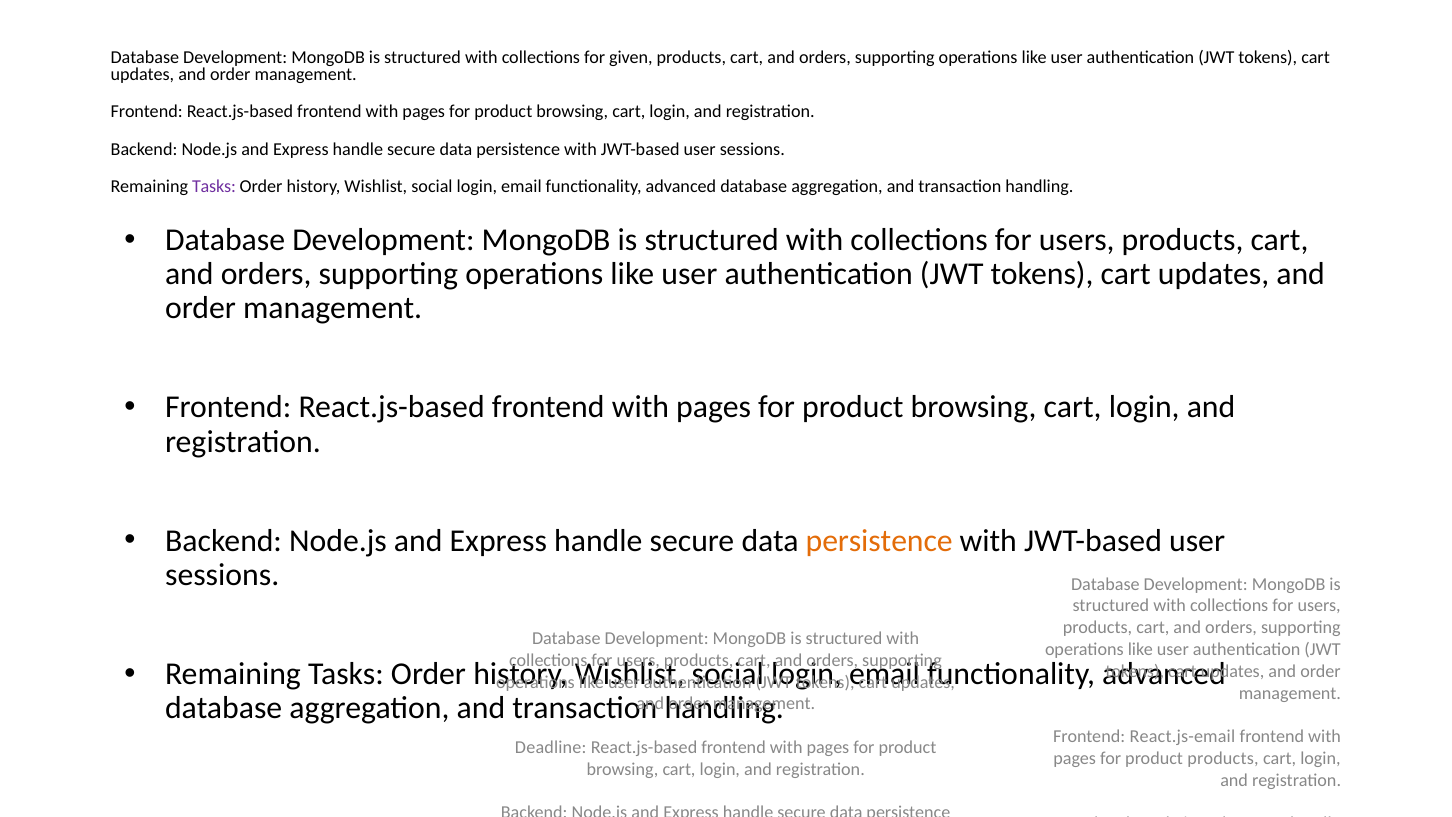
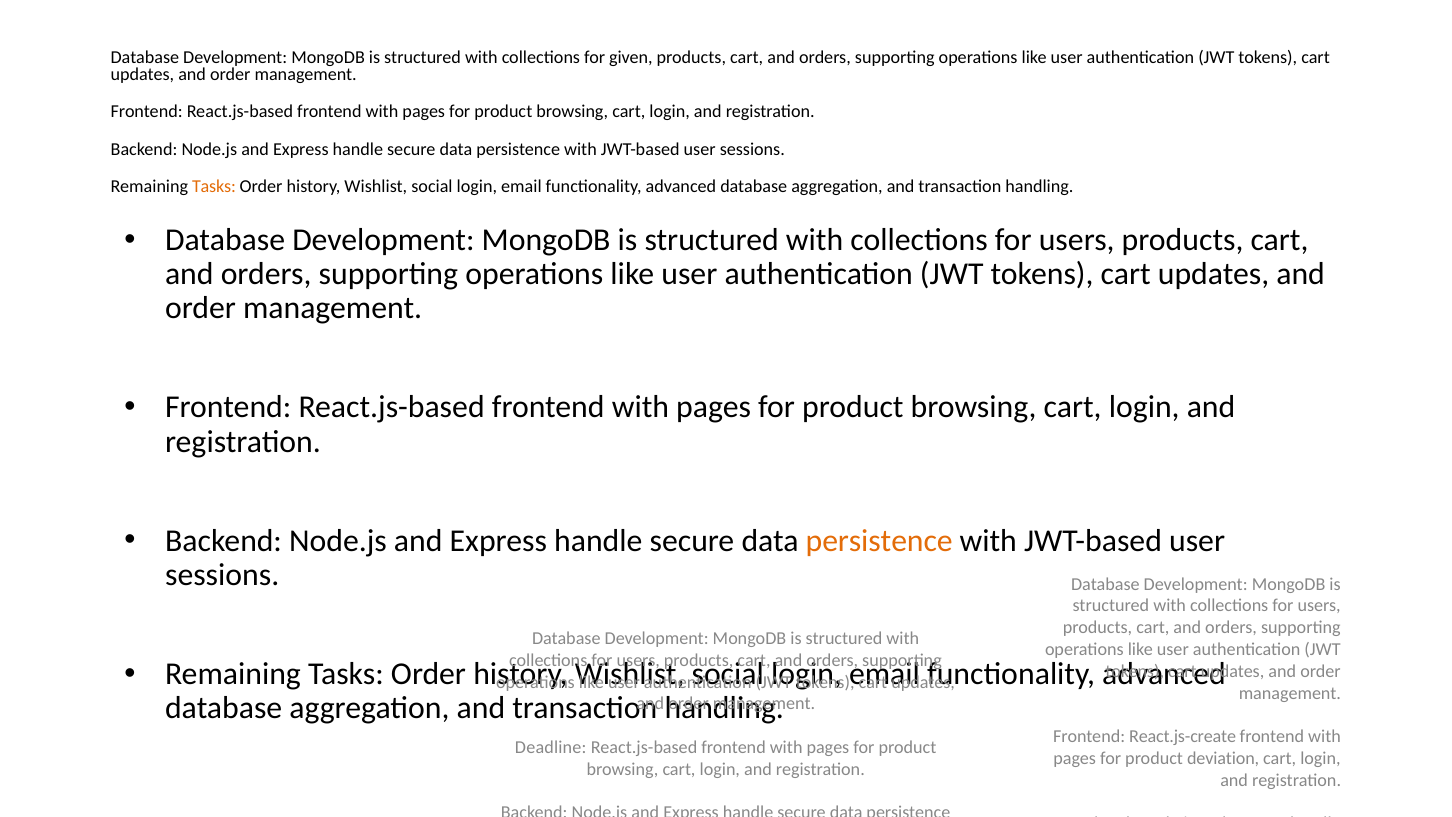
Tasks at (214, 186) colour: purple -> orange
React.js-email: React.js-email -> React.js-create
product products: products -> deviation
